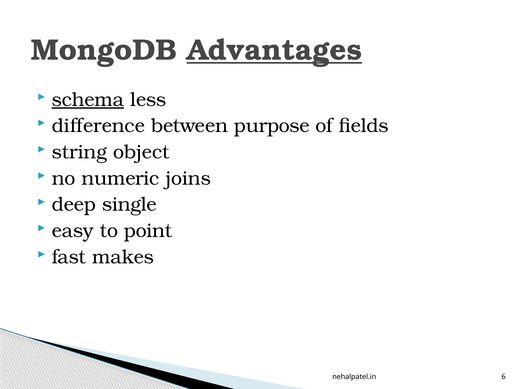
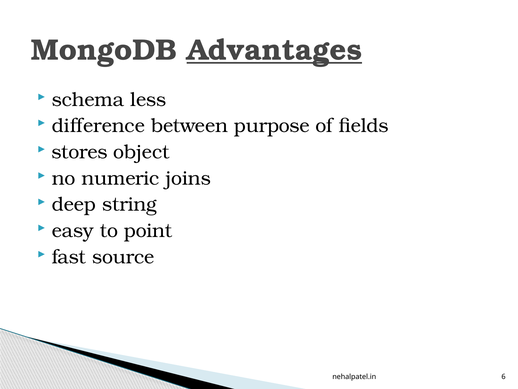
schema underline: present -> none
string: string -> stores
single: single -> string
makes: makes -> source
